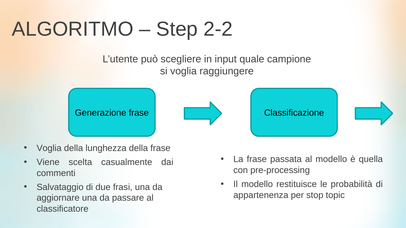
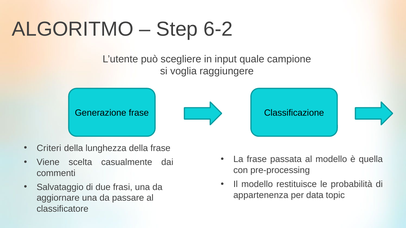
2-2: 2-2 -> 6-2
Voglia at (49, 148): Voglia -> Criteri
stop: stop -> data
